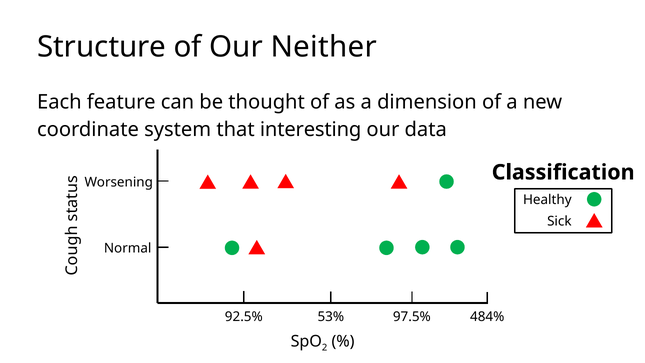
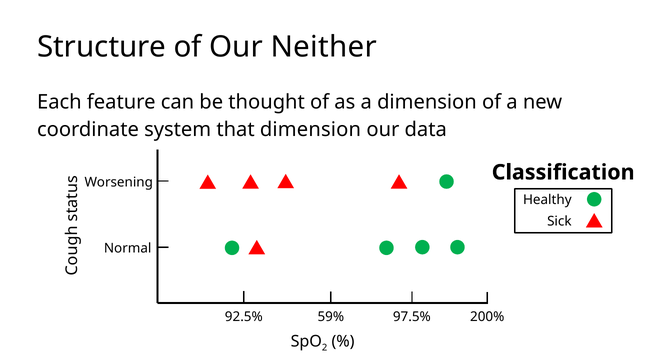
that interesting: interesting -> dimension
53%: 53% -> 59%
484%: 484% -> 200%
